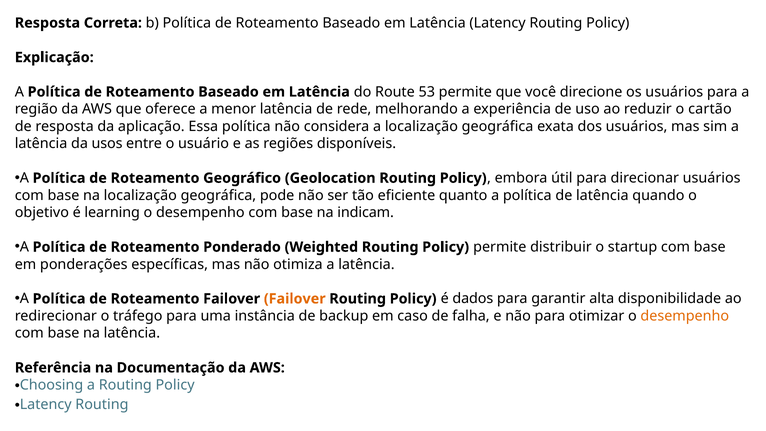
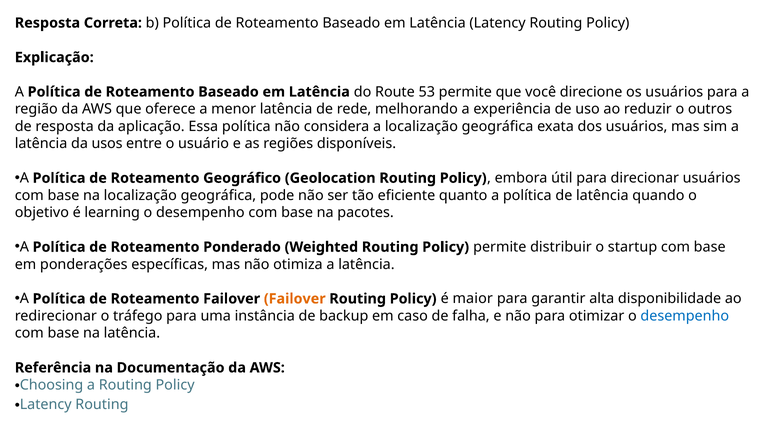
cartão: cartão -> outros
indicam: indicam -> pacotes
dados: dados -> maior
desempenho at (685, 316) colour: orange -> blue
